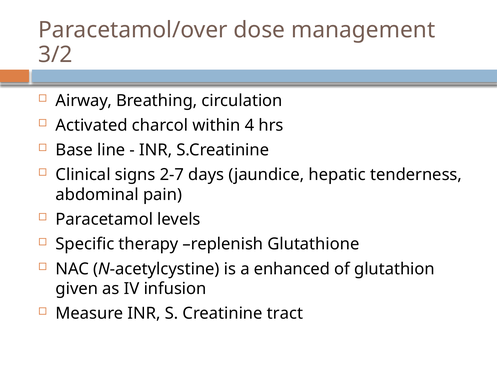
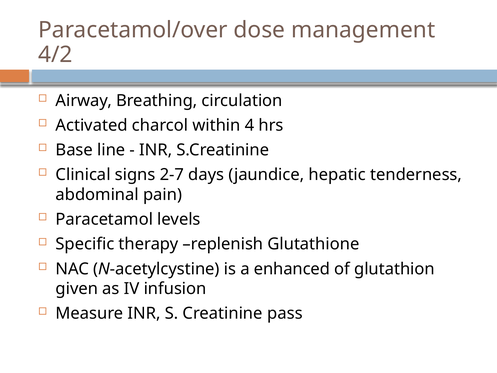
3/2: 3/2 -> 4/2
tract: tract -> pass
